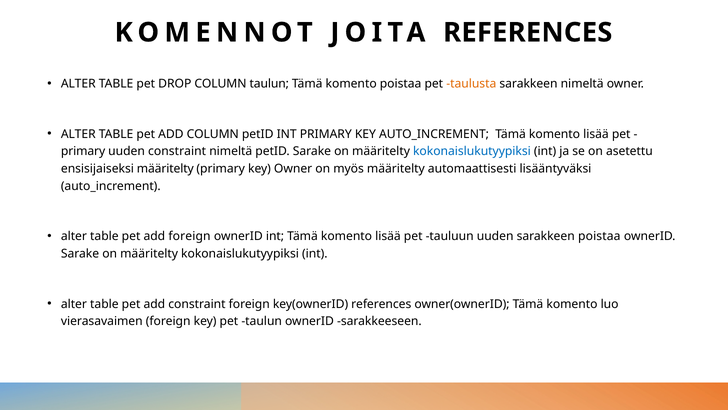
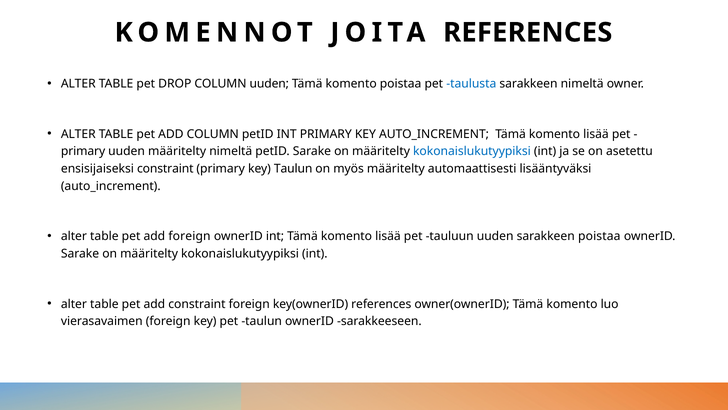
COLUMN taulun: taulun -> uuden
taulusta colour: orange -> blue
uuden constraint: constraint -> määritelty
ensisijaiseksi määritelty: määritelty -> constraint
key Owner: Owner -> Taulun
